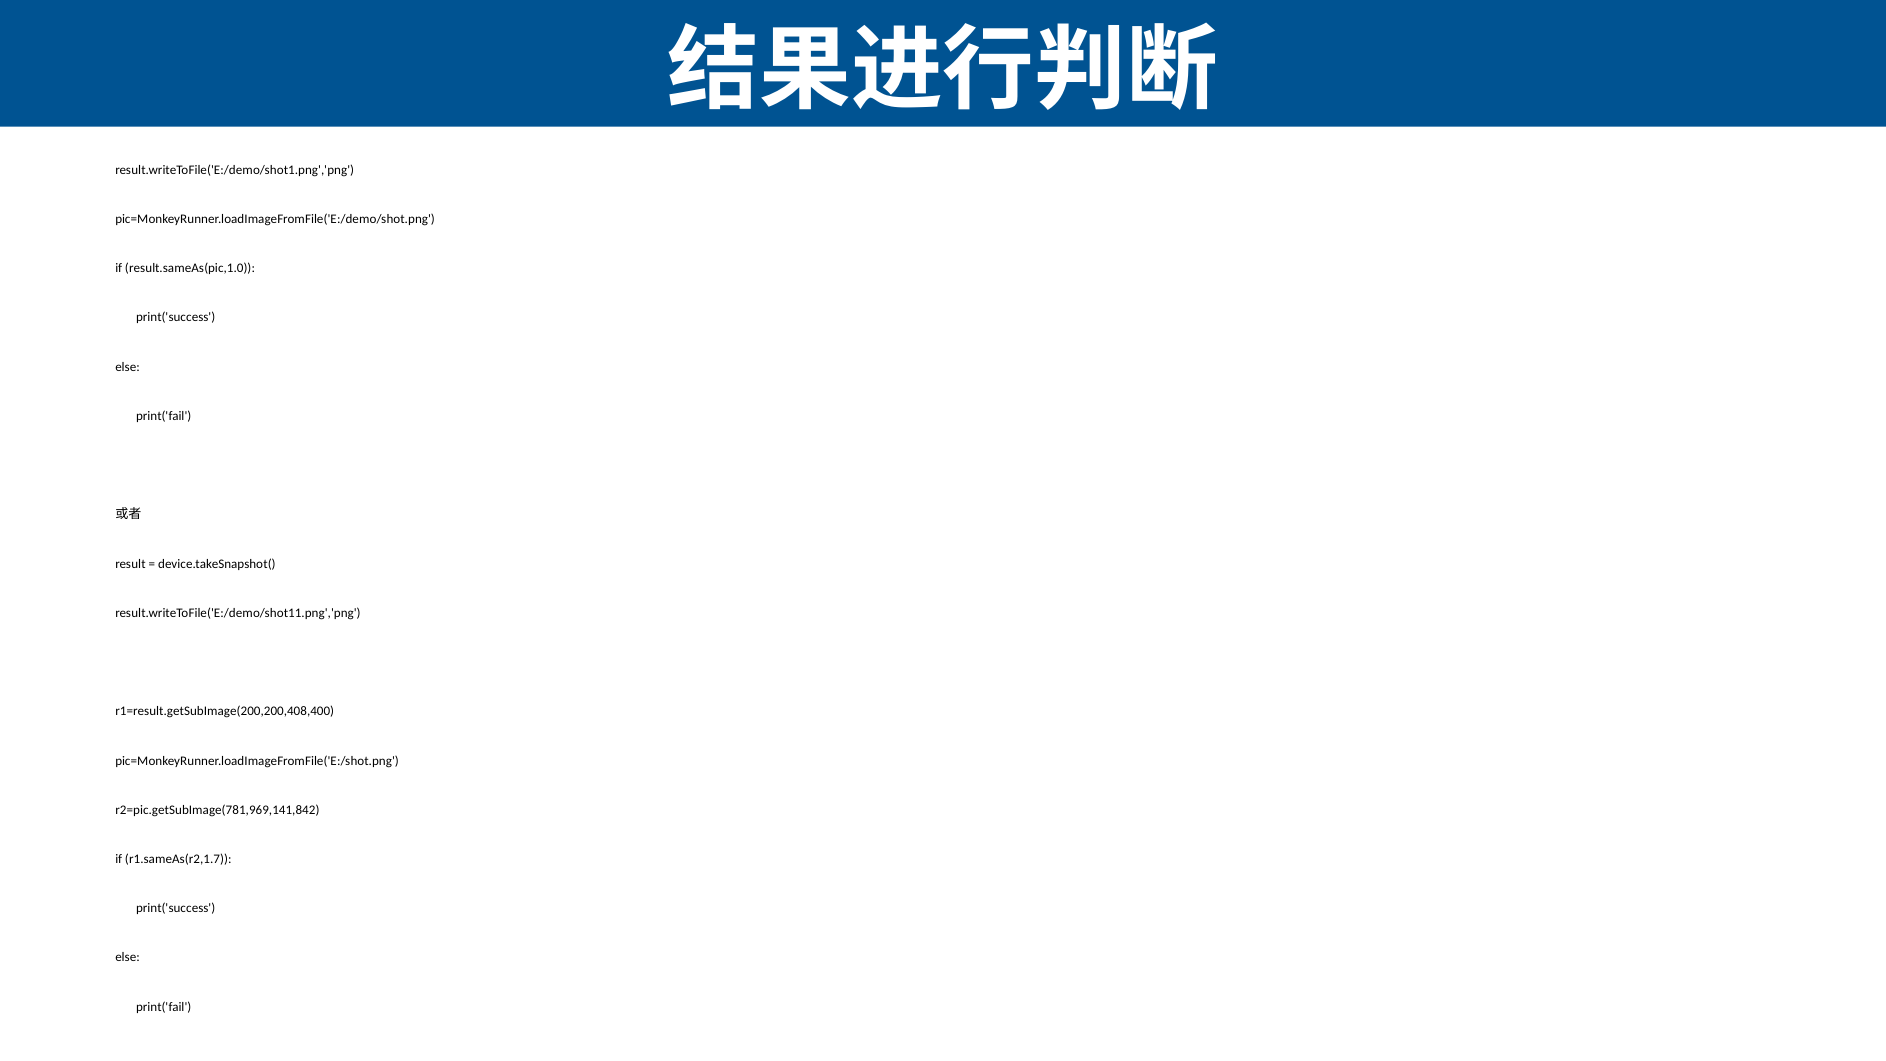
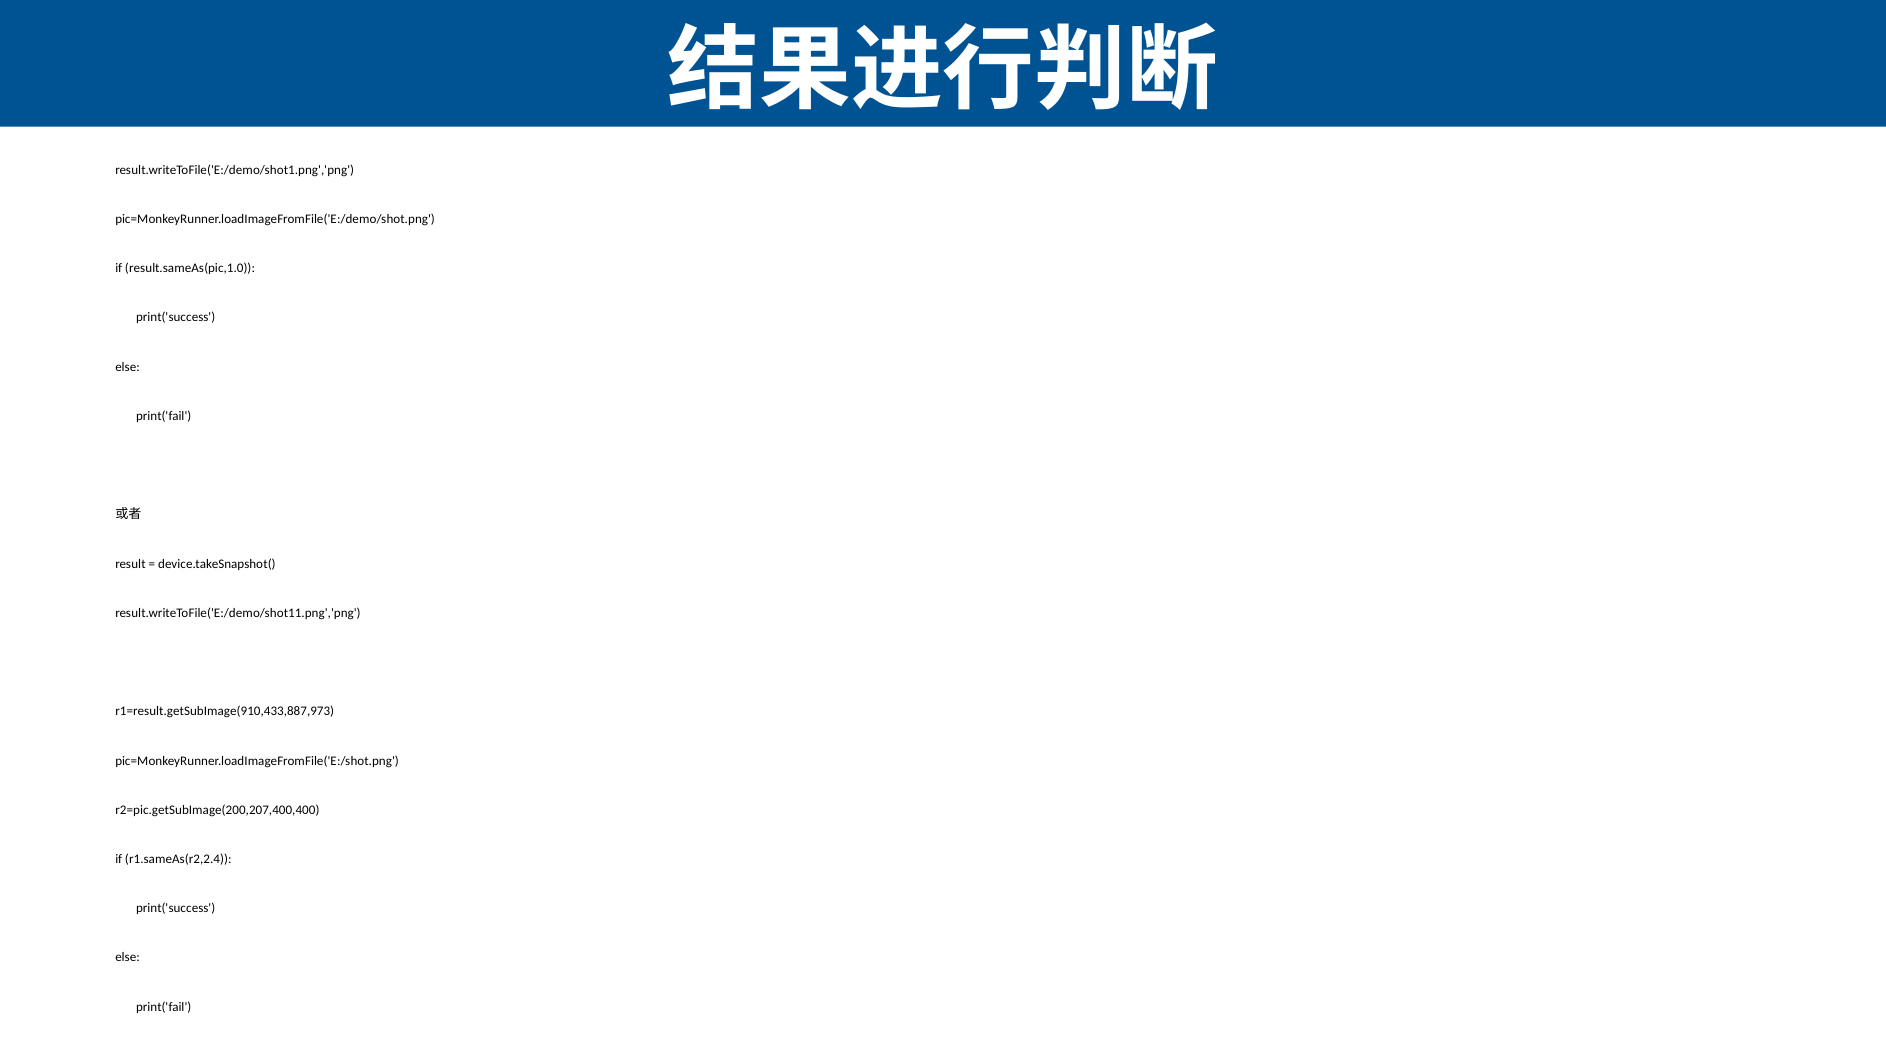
r1=result.getSubImage(200,200,408,400: r1=result.getSubImage(200,200,408,400 -> r1=result.getSubImage(910,433,887,973
r2=pic.getSubImage(781,969,141,842: r2=pic.getSubImage(781,969,141,842 -> r2=pic.getSubImage(200,207,400,400
r1.sameAs(r2,1.7: r1.sameAs(r2,1.7 -> r1.sameAs(r2,2.4
